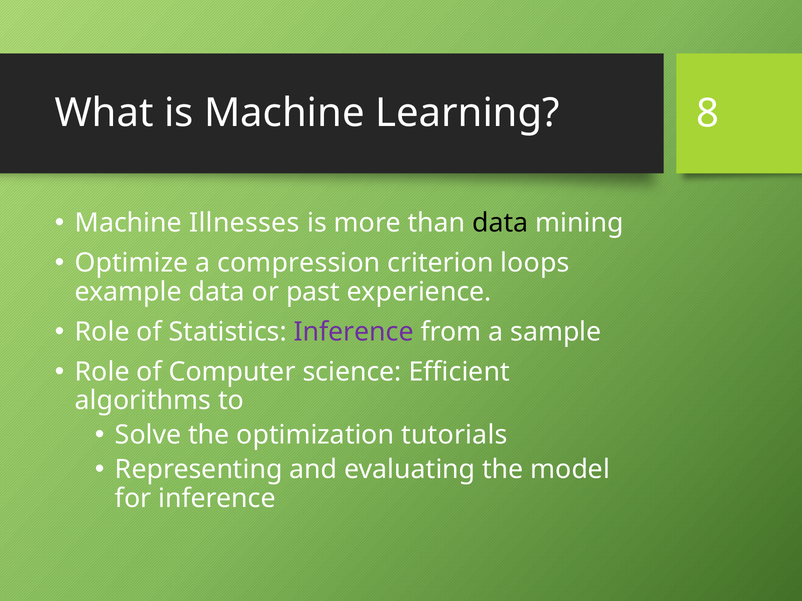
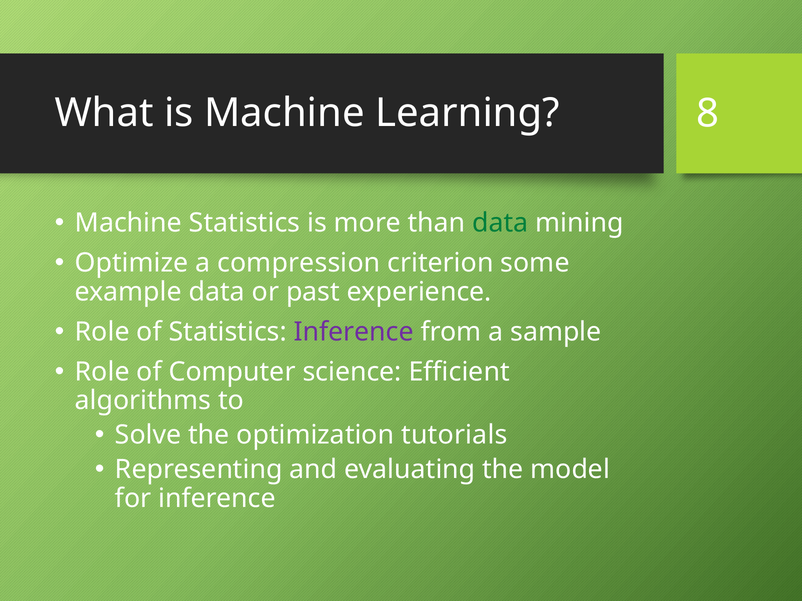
Machine Illnesses: Illnesses -> Statistics
data at (500, 223) colour: black -> green
loops: loops -> some
